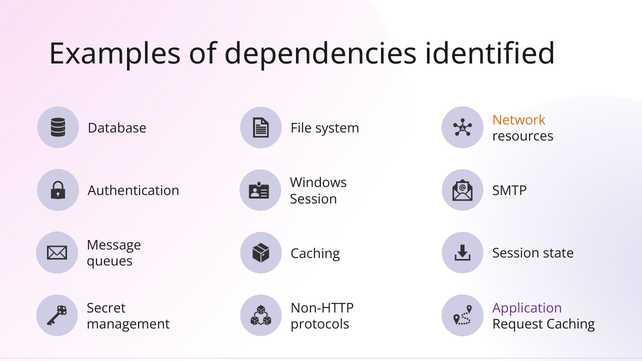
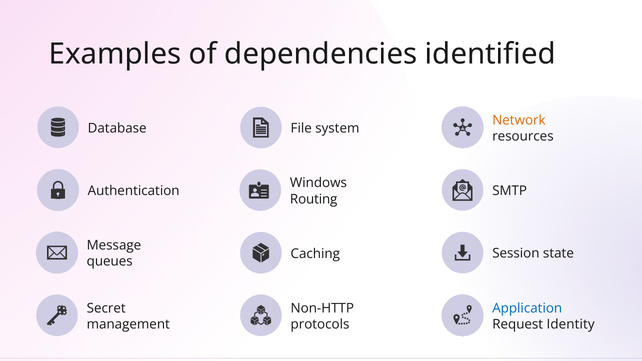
Session at (314, 199): Session -> Routing
Application colour: purple -> blue
Request Caching: Caching -> Identity
